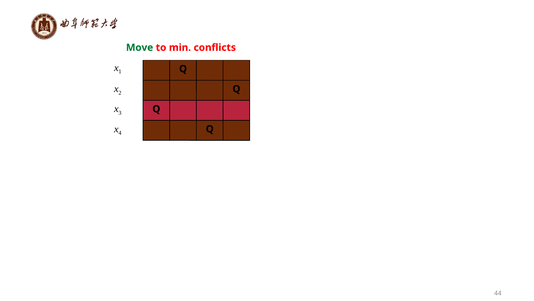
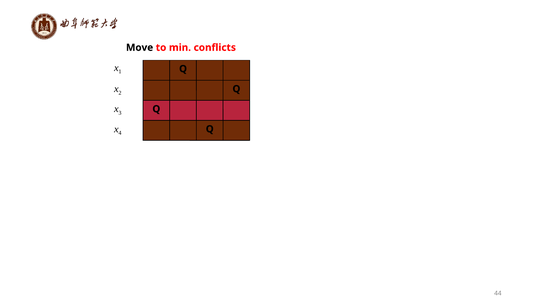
Move colour: green -> black
